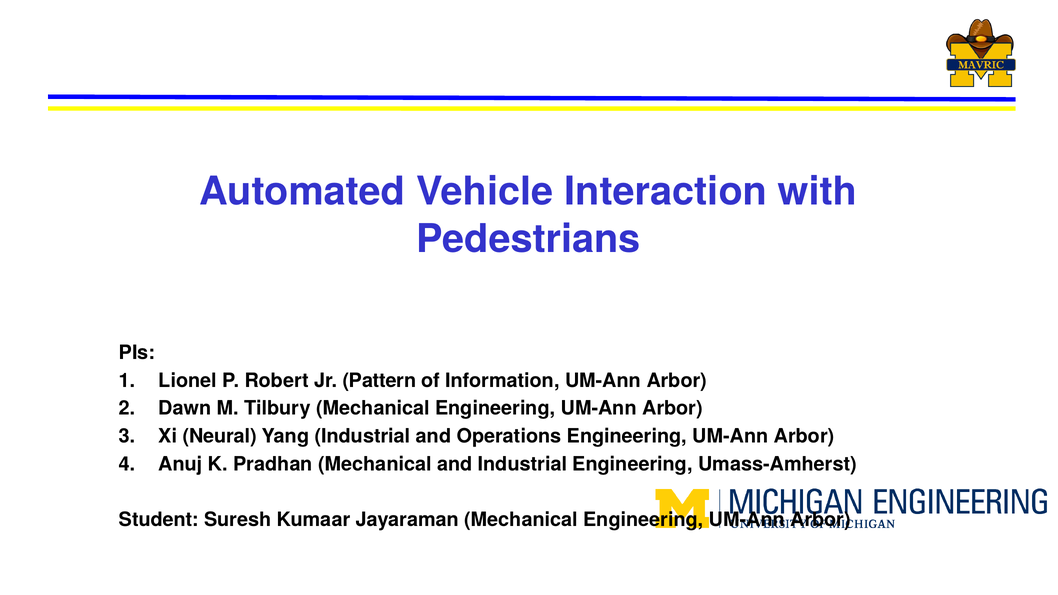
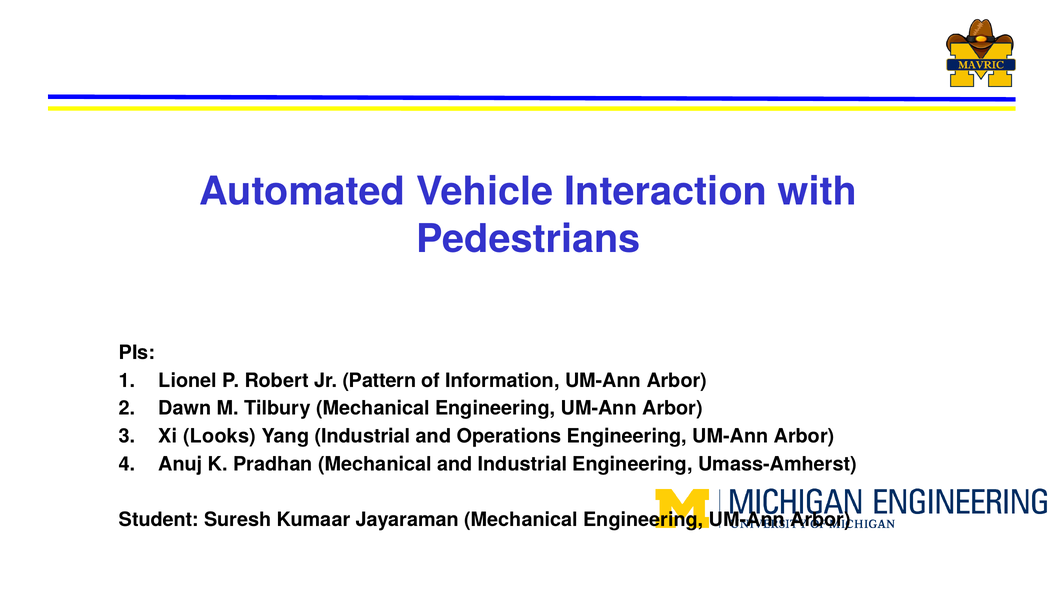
Neural: Neural -> Looks
